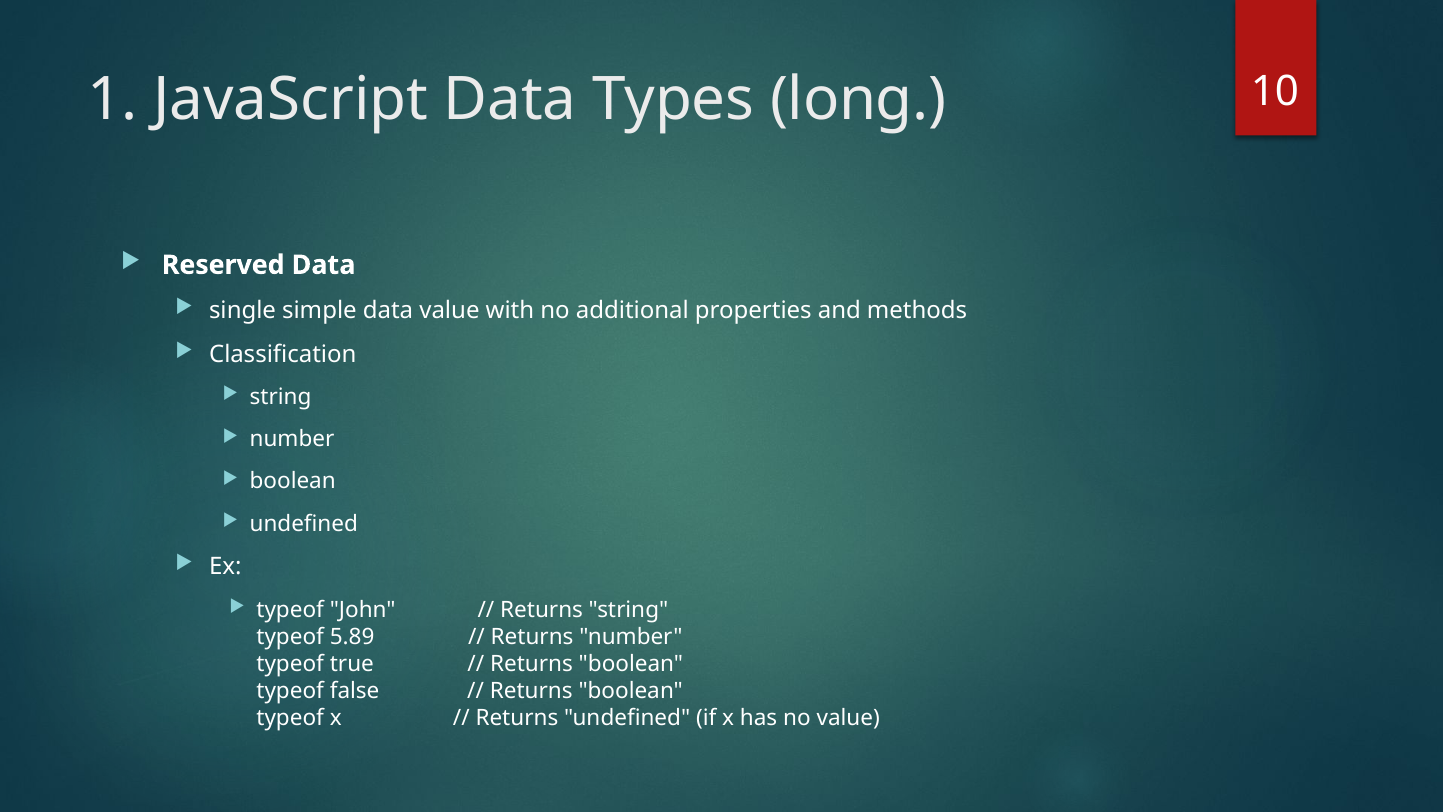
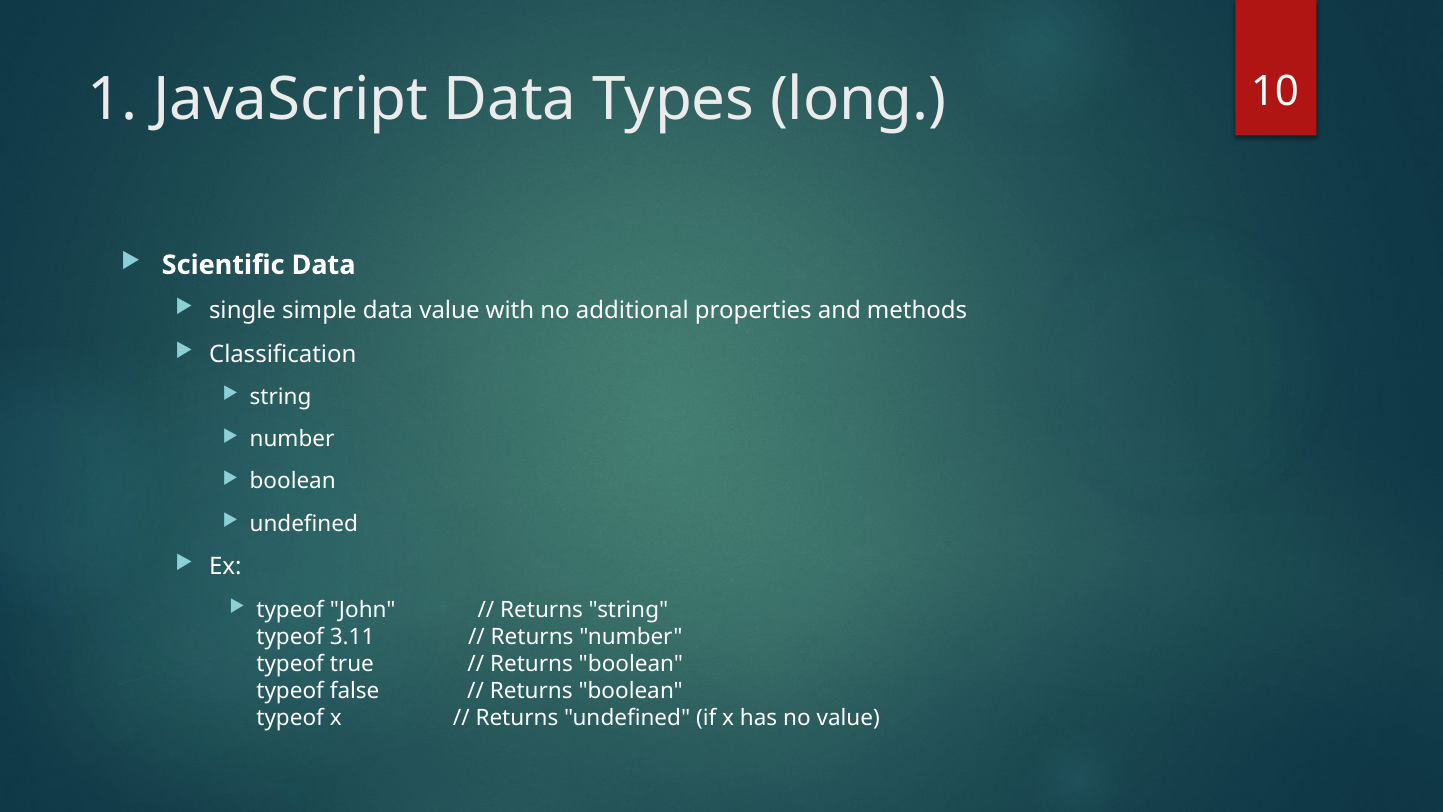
Reserved: Reserved -> Scientific
5.89: 5.89 -> 3.11
